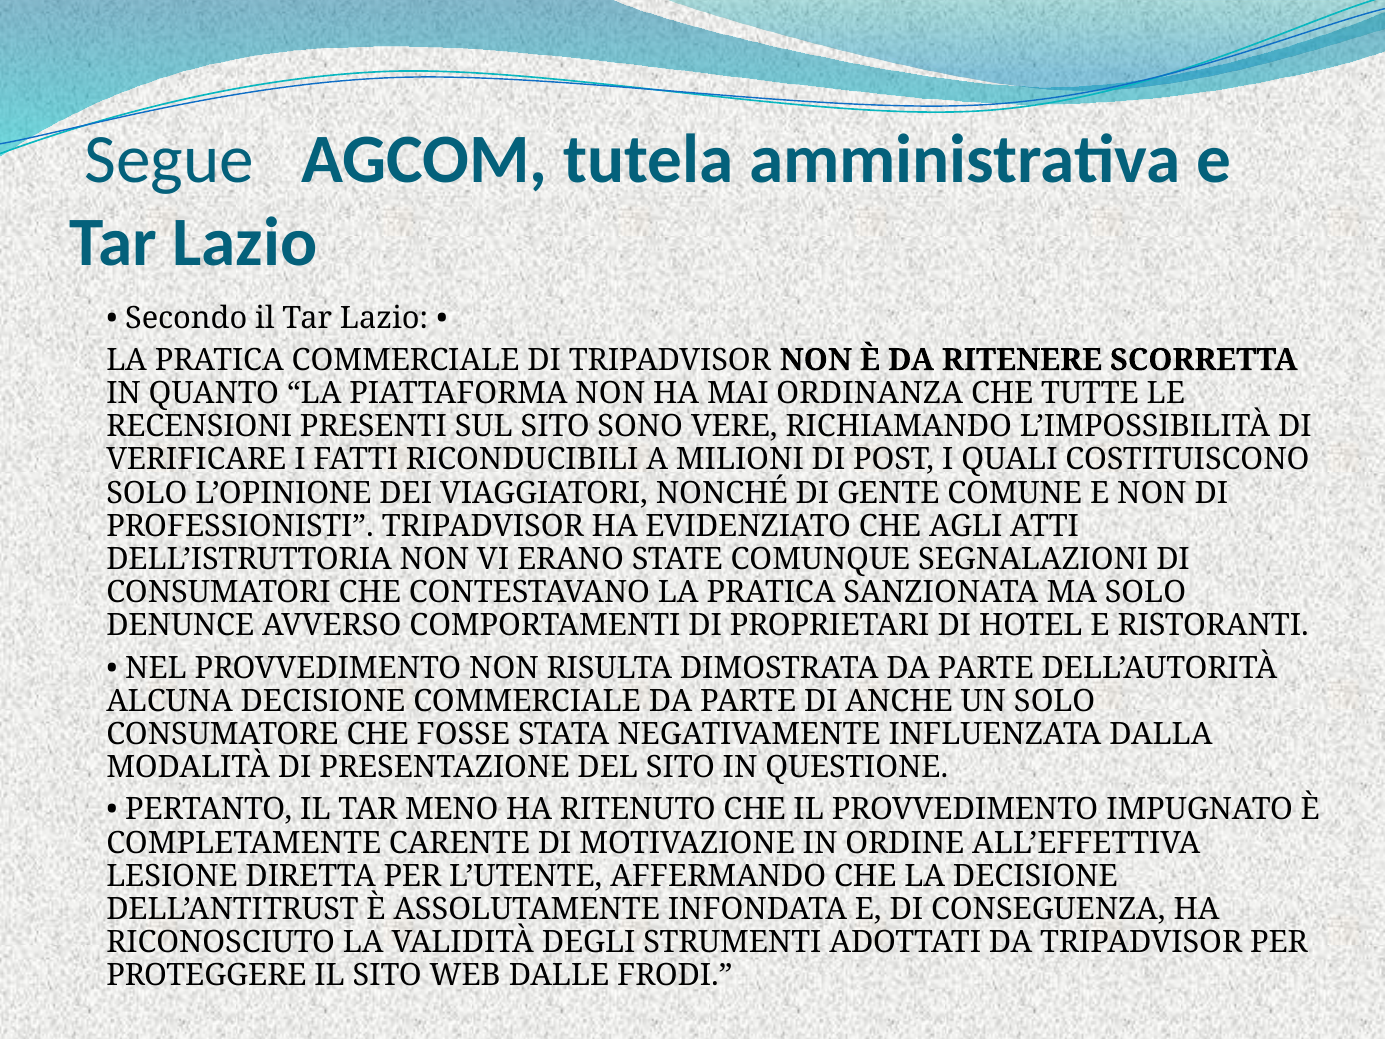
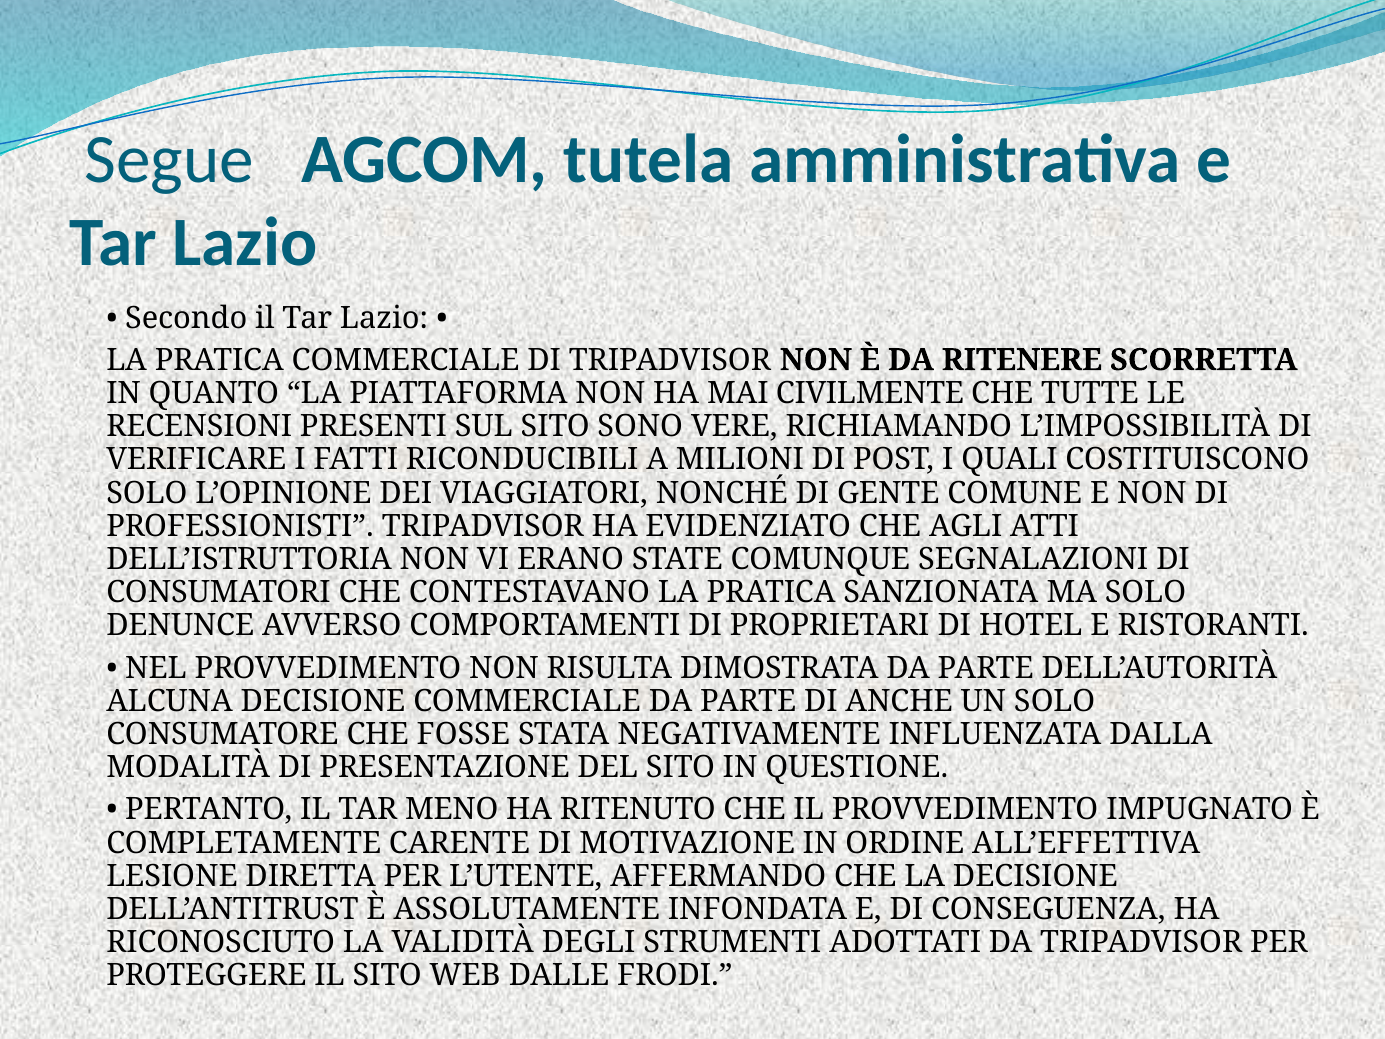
ORDINANZA: ORDINANZA -> CIVILMENTE
